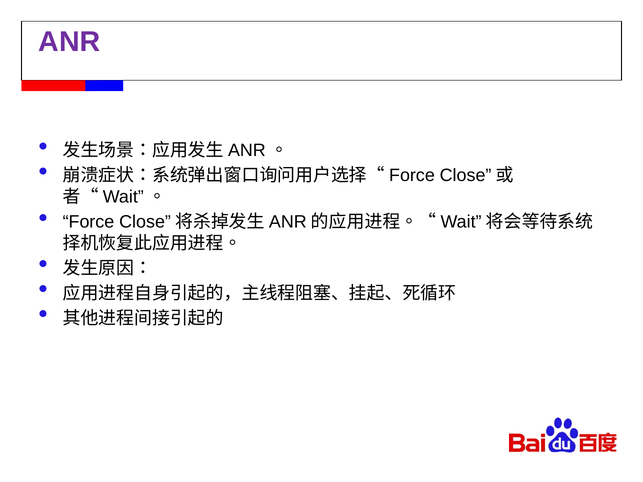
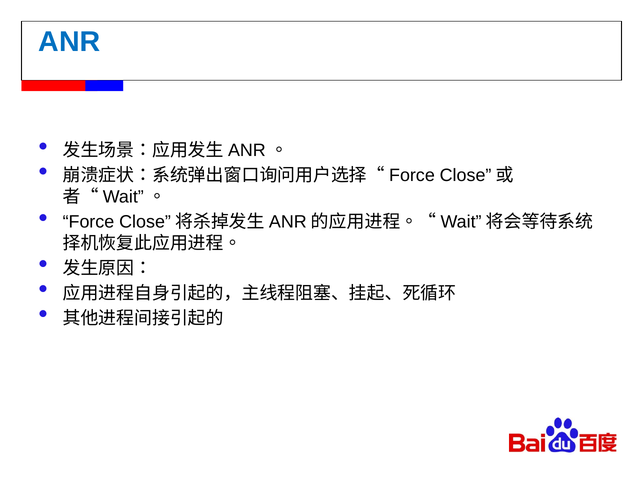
ANR colour: purple -> blue
